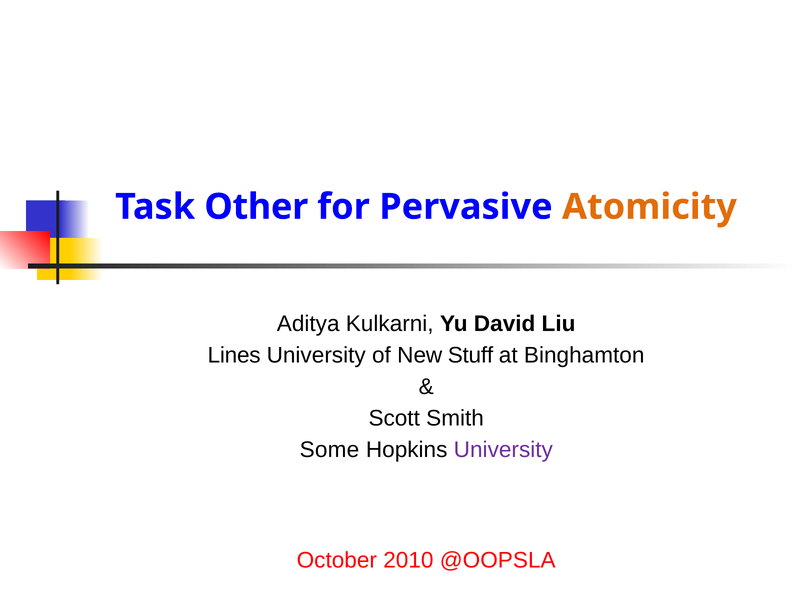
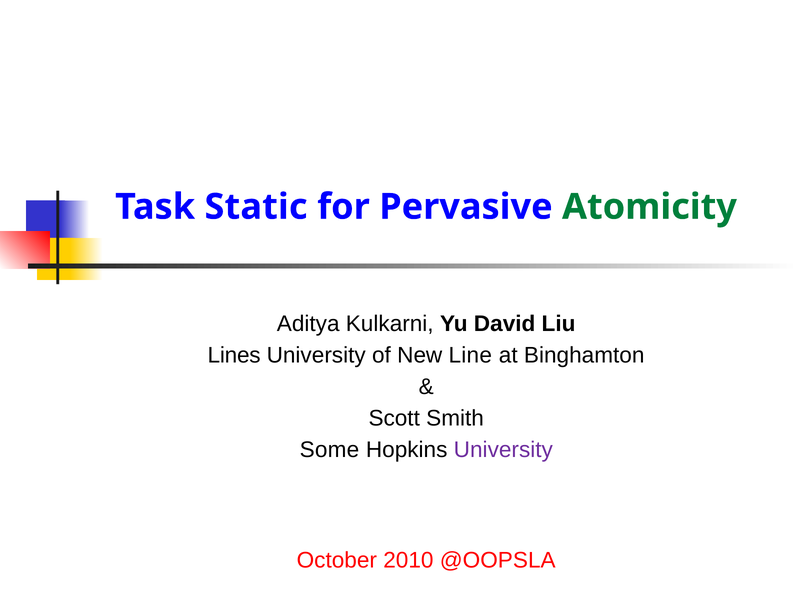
Other: Other -> Static
Atomicity colour: orange -> green
Stuff: Stuff -> Line
